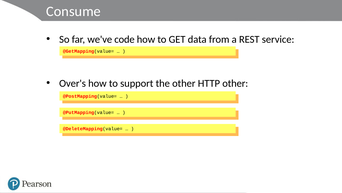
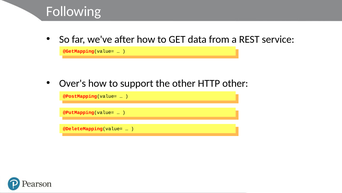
Consume: Consume -> Following
code: code -> after
